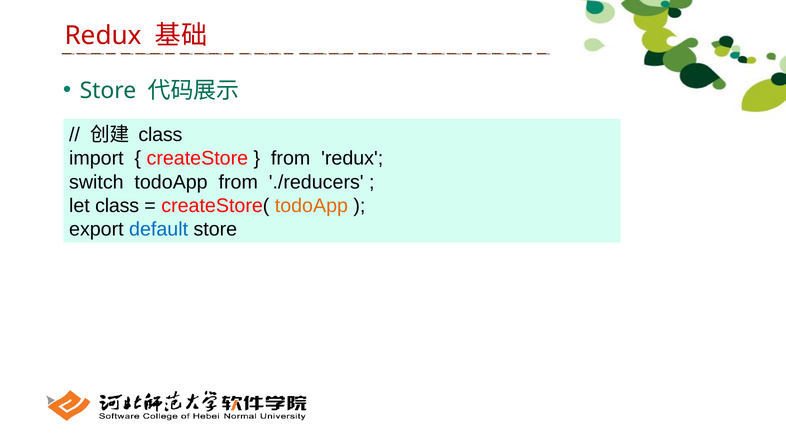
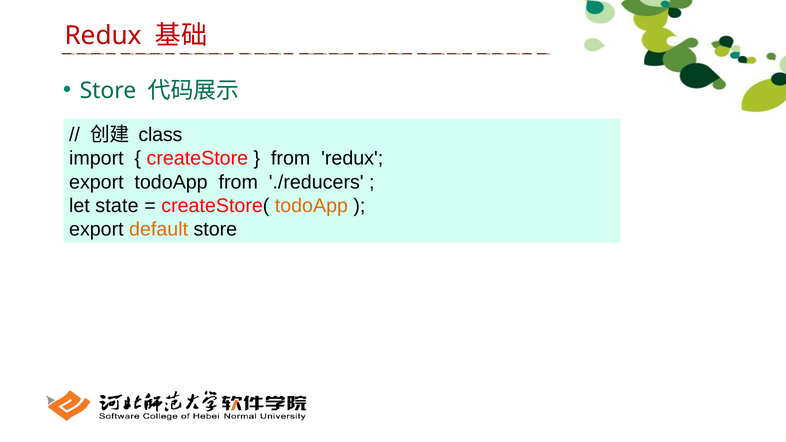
switch at (96, 182): switch -> export
let class: class -> state
default colour: blue -> orange
